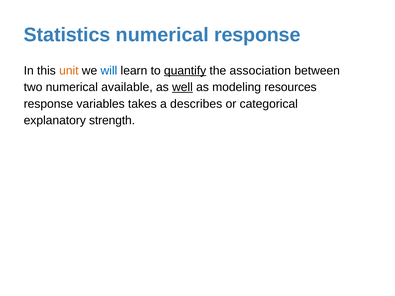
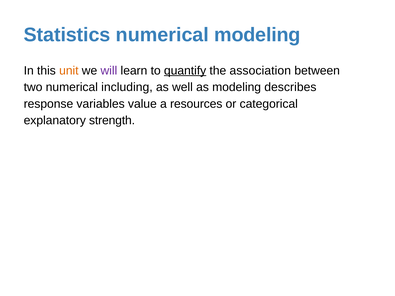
numerical response: response -> modeling
will colour: blue -> purple
available: available -> including
well underline: present -> none
resources: resources -> describes
takes: takes -> value
describes: describes -> resources
